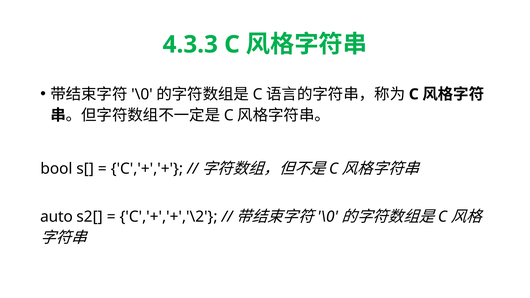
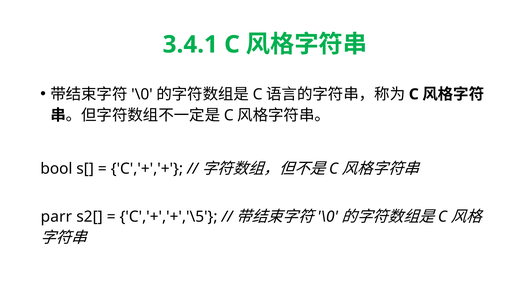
4.3.3: 4.3.3 -> 3.4.1
auto: auto -> parr
C','+','+','\2: C','+','+','\2 -> C','+','+','\5
